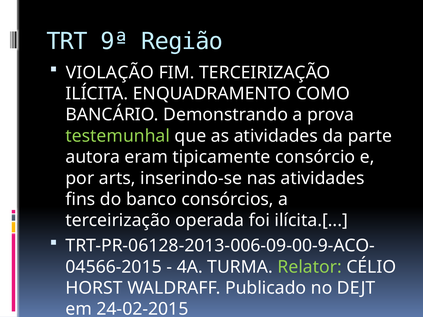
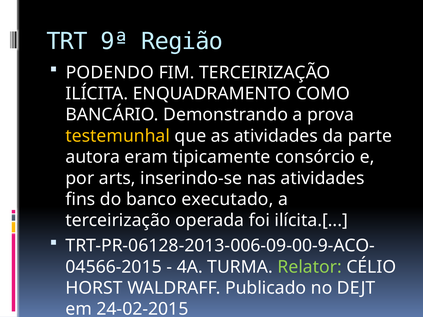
VIOLAÇÃO: VIOLAÇÃO -> PODENDO
testemunhal colour: light green -> yellow
consórcios: consórcios -> executado
